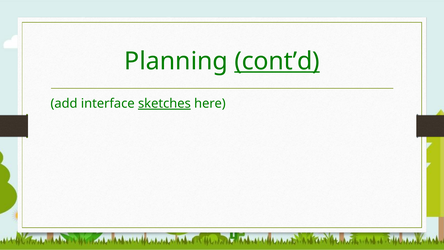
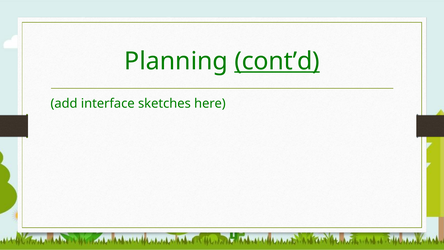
sketches underline: present -> none
